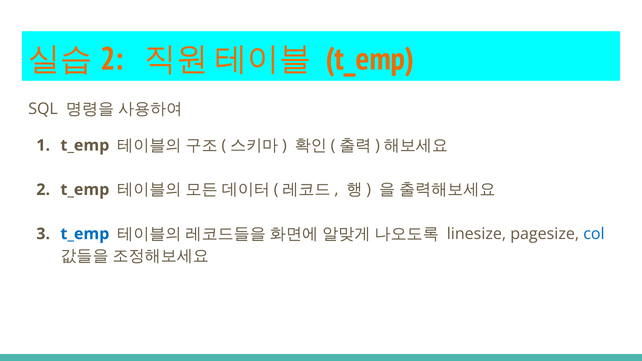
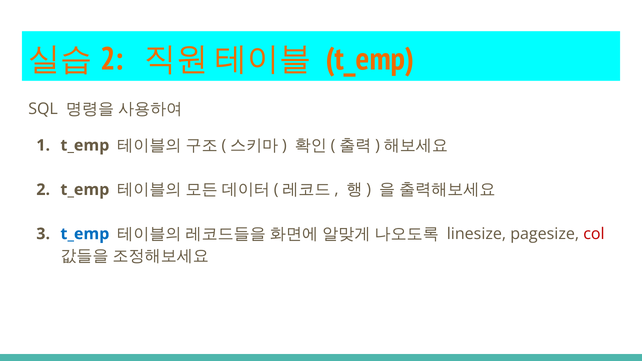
col colour: blue -> red
